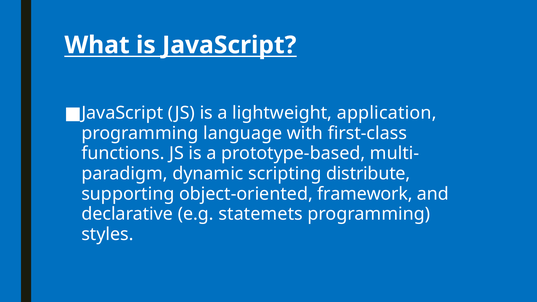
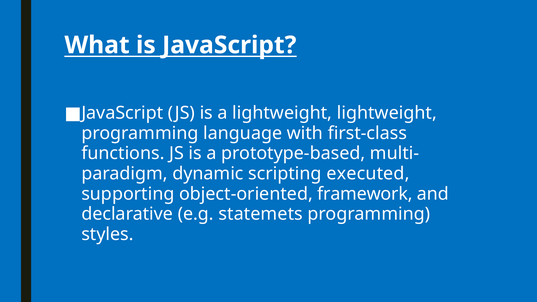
lightweight application: application -> lightweight
distribute: distribute -> executed
